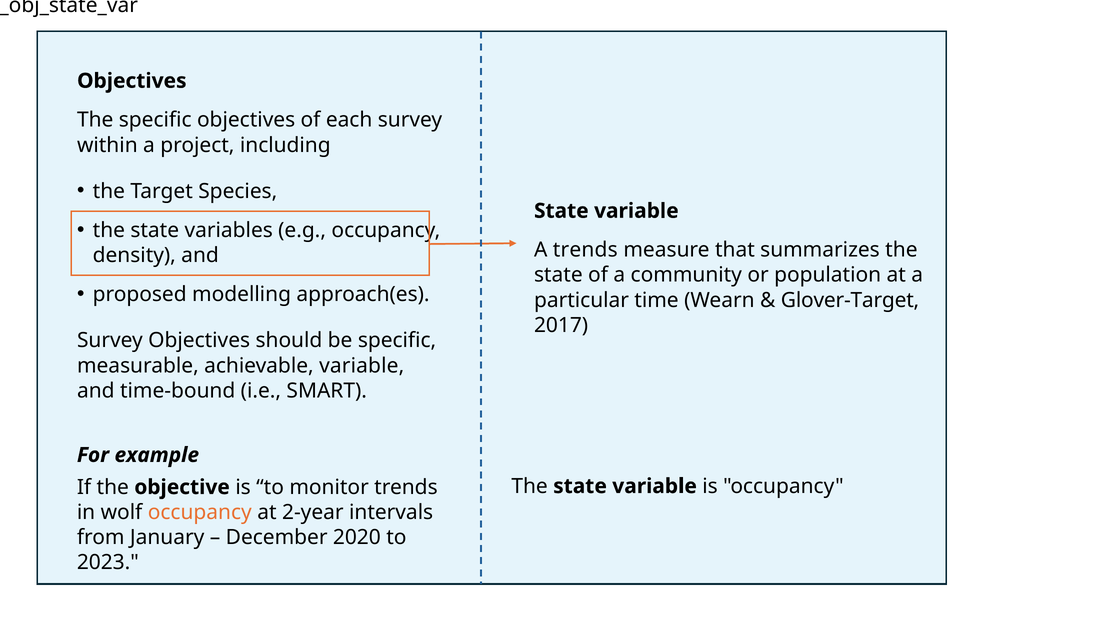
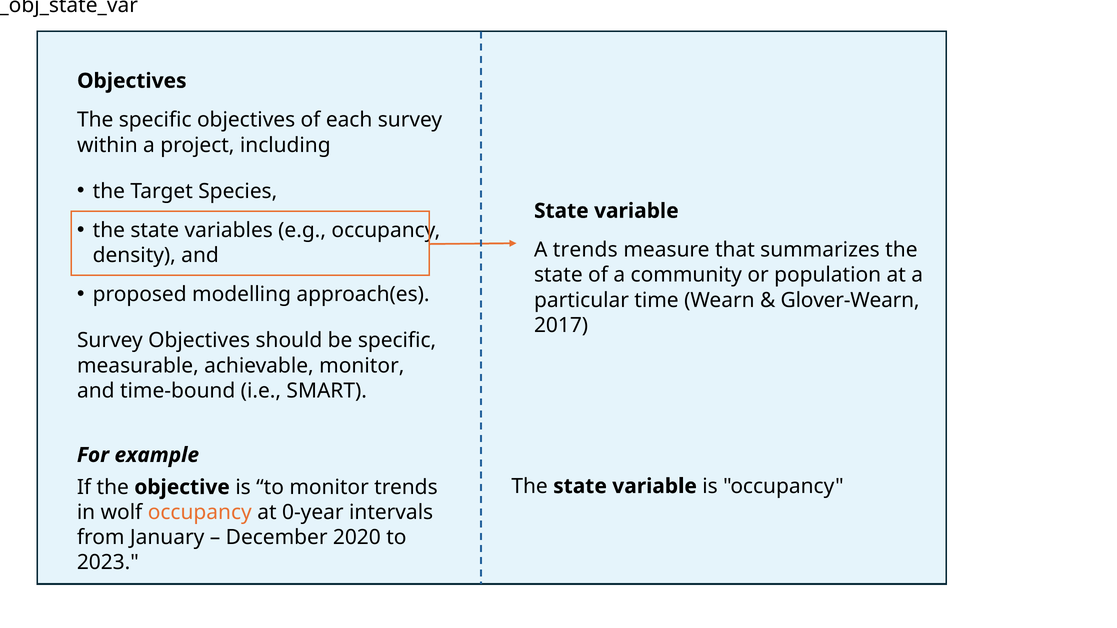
Glover-Target: Glover-Target -> Glover-Wearn
achievable variable: variable -> monitor
2-year: 2-year -> 0-year
